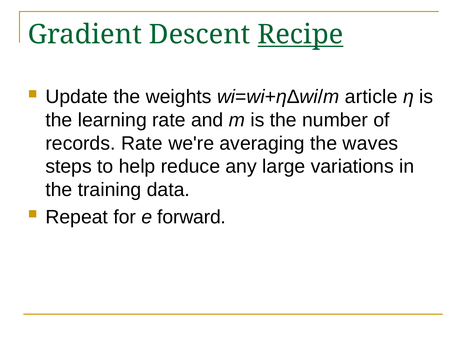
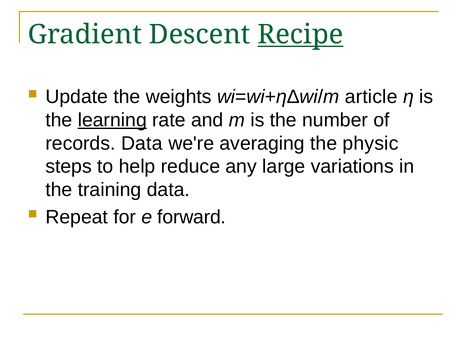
learning underline: none -> present
records Rate: Rate -> Data
waves: waves -> physic
